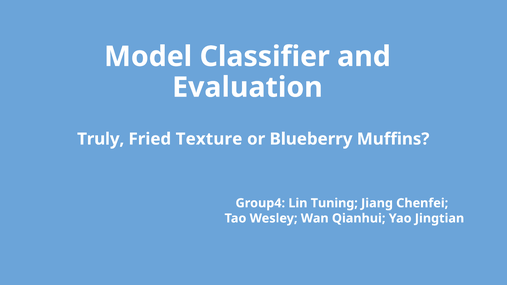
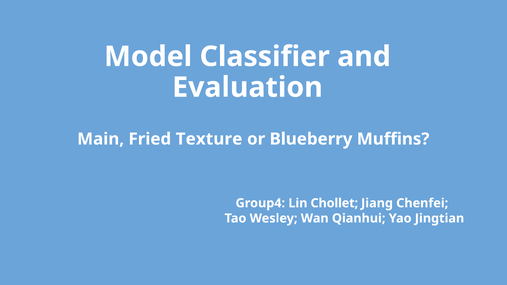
Truly: Truly -> Main
Tuning: Tuning -> Chollet
